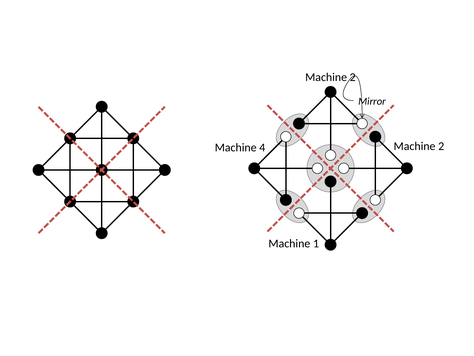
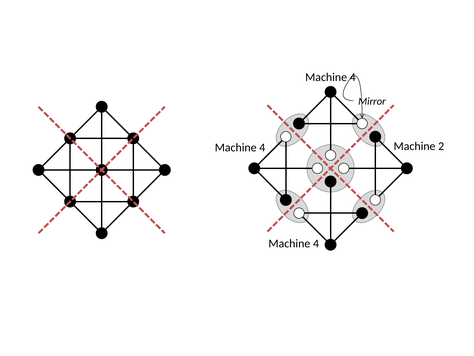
2 at (353, 77): 2 -> 4
1 at (316, 243): 1 -> 4
